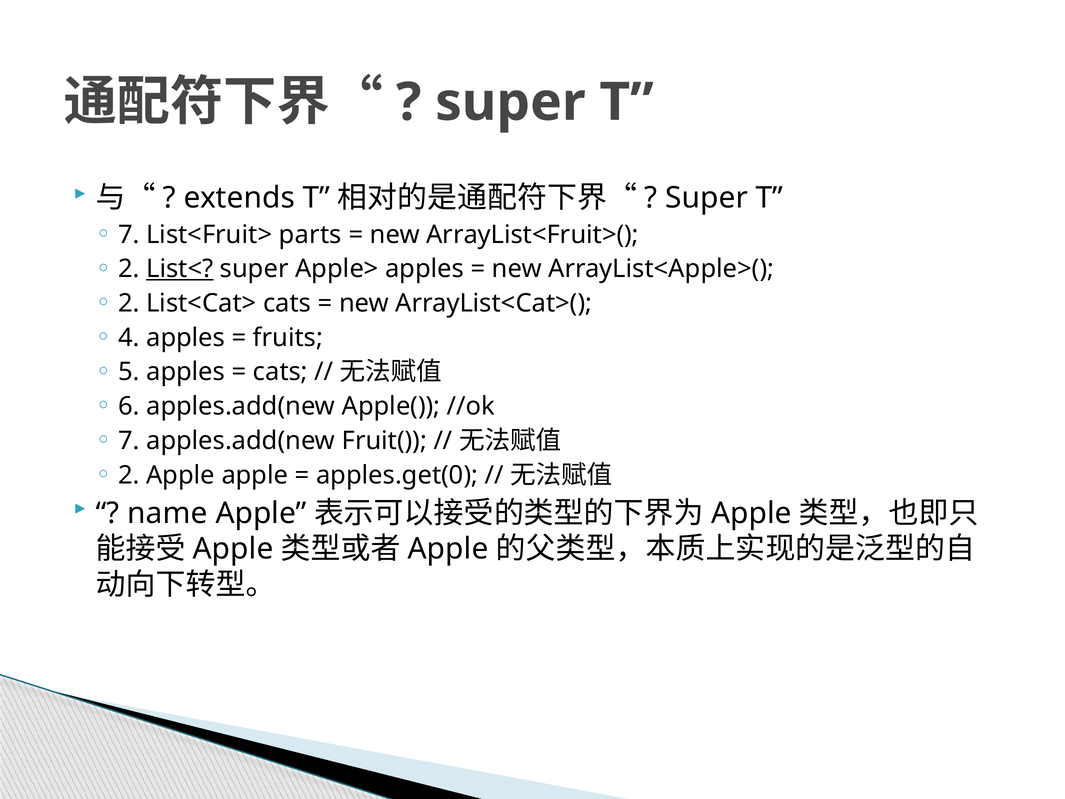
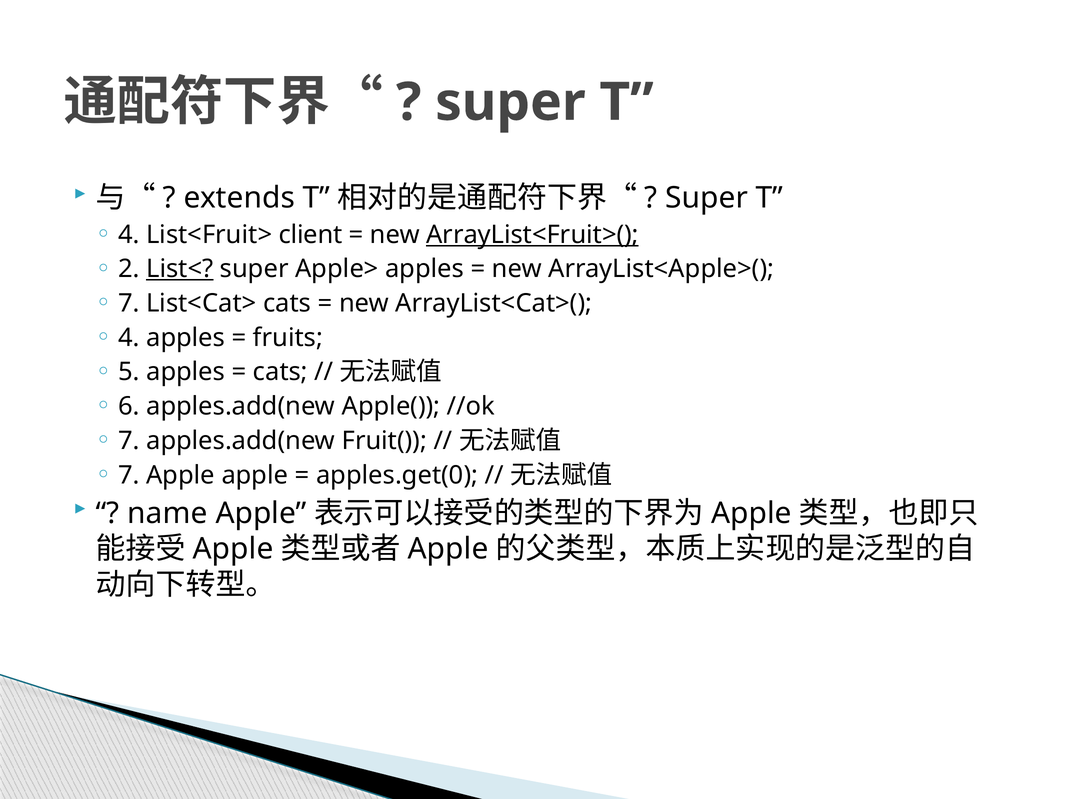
7 at (129, 235): 7 -> 4
parts: parts -> client
ArrayList<Fruit>( underline: none -> present
2 at (129, 303): 2 -> 7
2 at (129, 475): 2 -> 7
